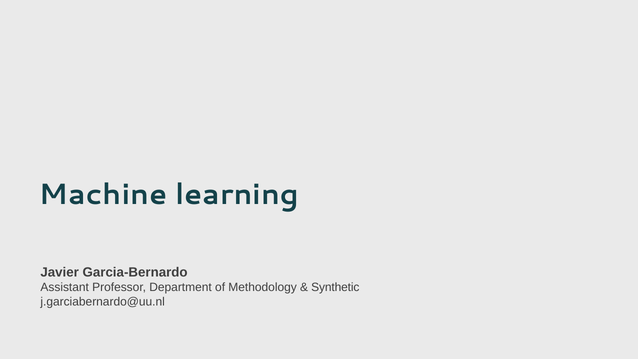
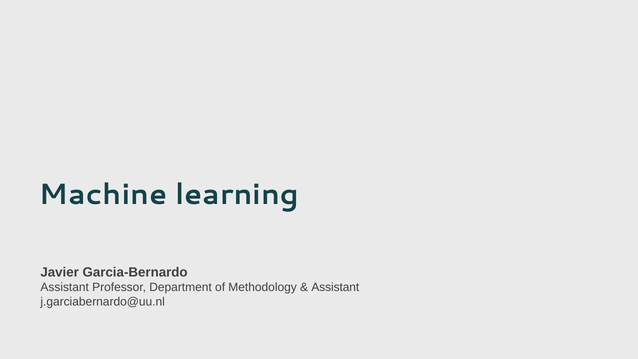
Synthetic at (335, 287): Synthetic -> Assistant
